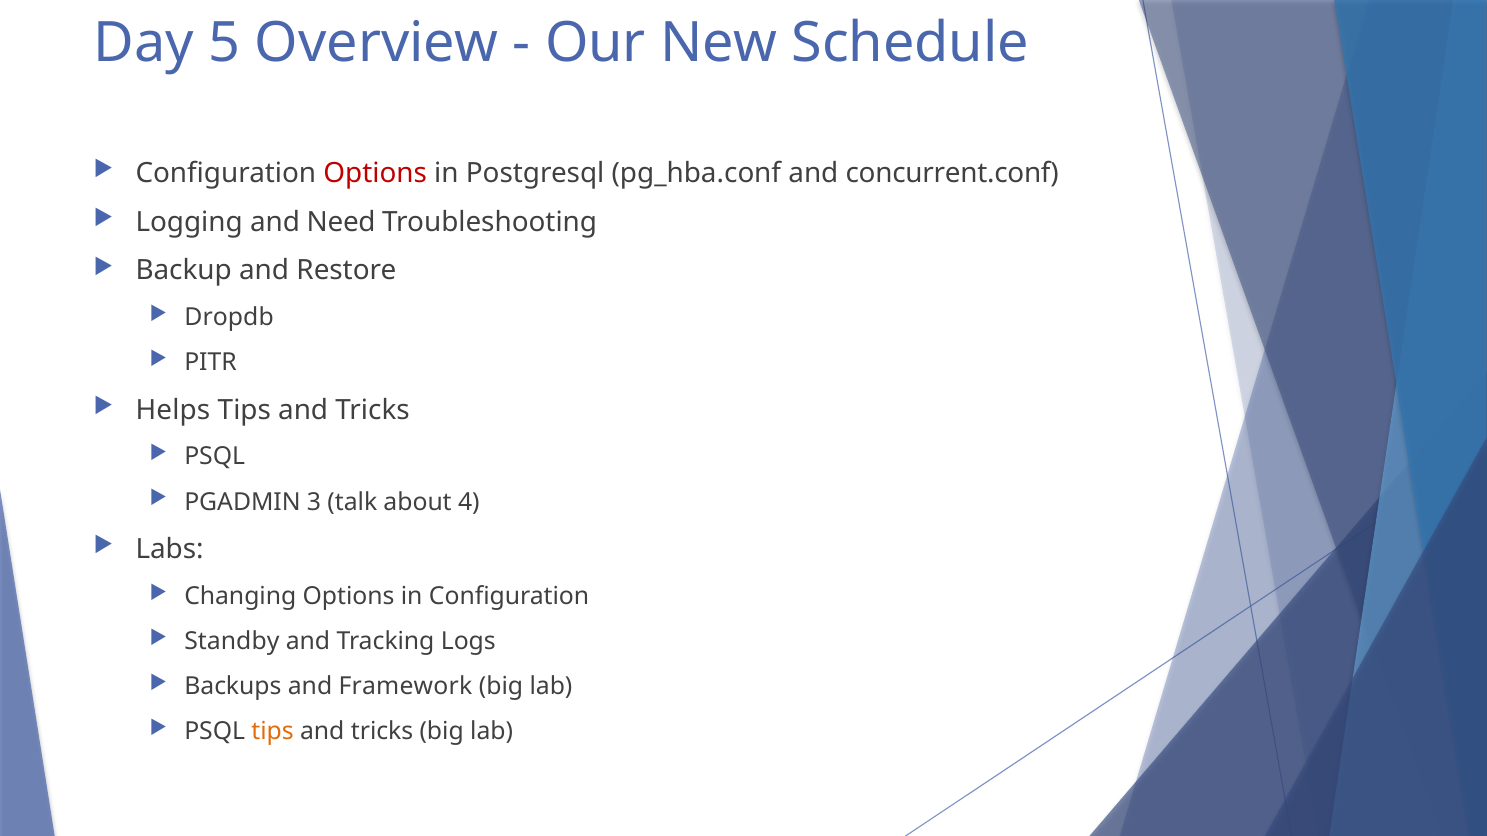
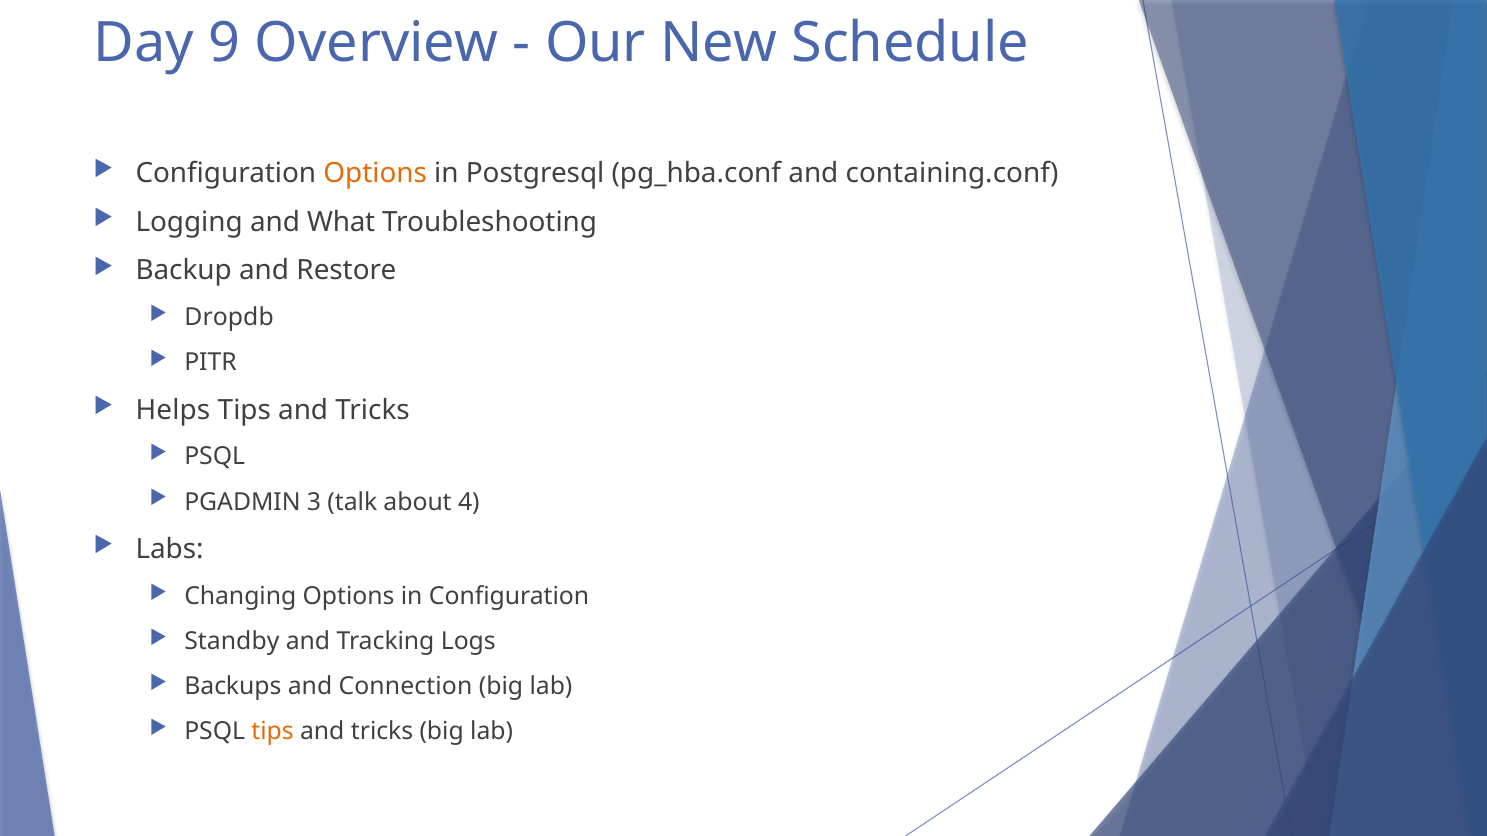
5: 5 -> 9
Options at (375, 173) colour: red -> orange
concurrent.conf: concurrent.conf -> containing.conf
Need: Need -> What
Framework: Framework -> Connection
